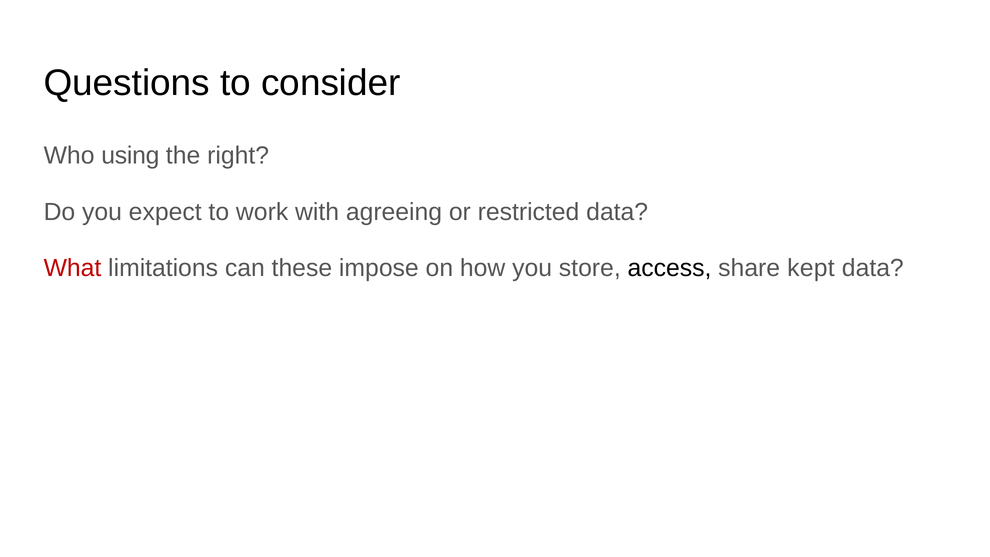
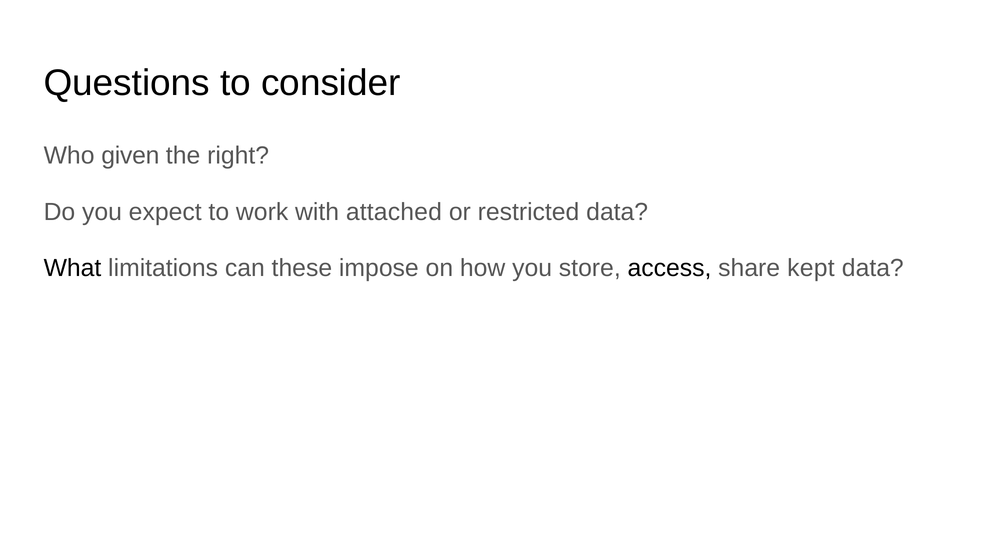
using: using -> given
agreeing: agreeing -> attached
What colour: red -> black
